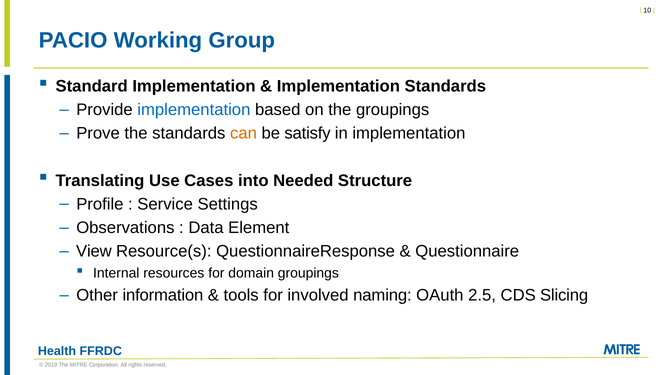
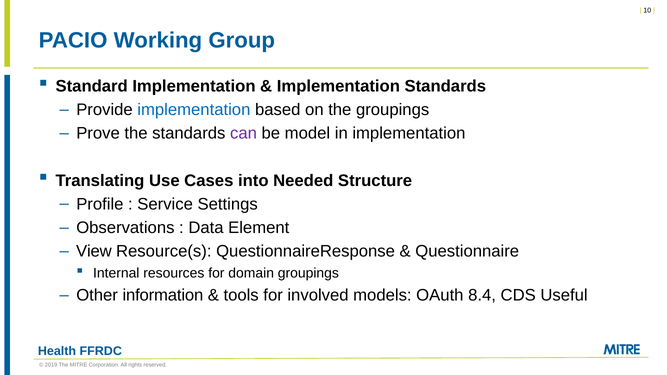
can colour: orange -> purple
satisfy: satisfy -> model
naming: naming -> models
2.5: 2.5 -> 8.4
Slicing: Slicing -> Useful
